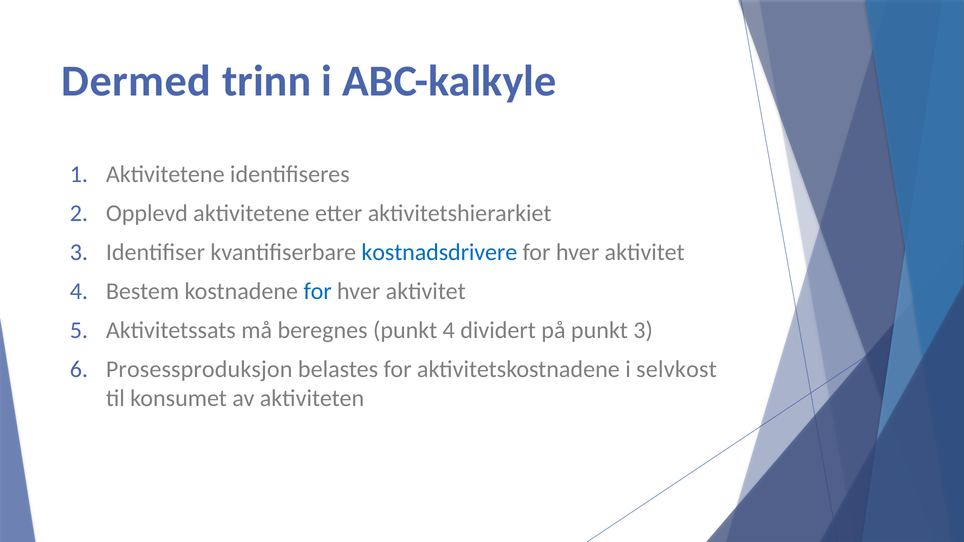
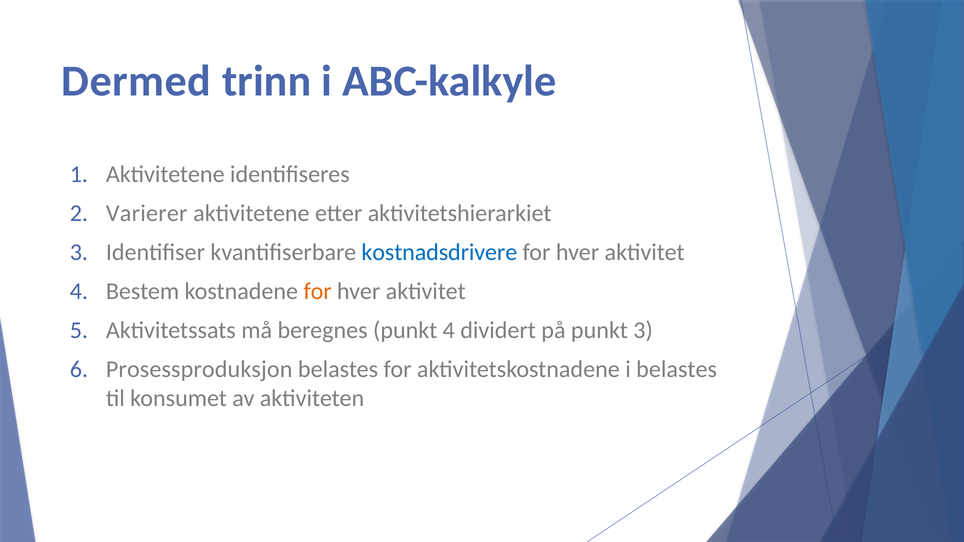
Opplevd: Opplevd -> Varierer
for at (318, 291) colour: blue -> orange
i selvkost: selvkost -> belastes
